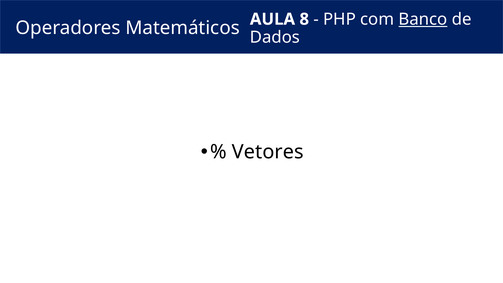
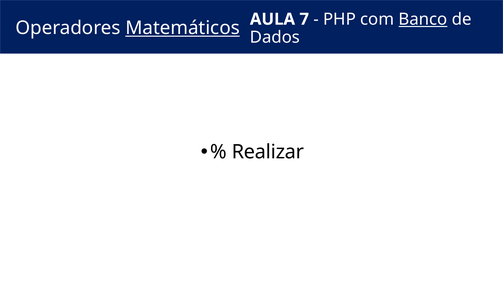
8: 8 -> 7
Matemáticos underline: none -> present
Vetores: Vetores -> Realizar
